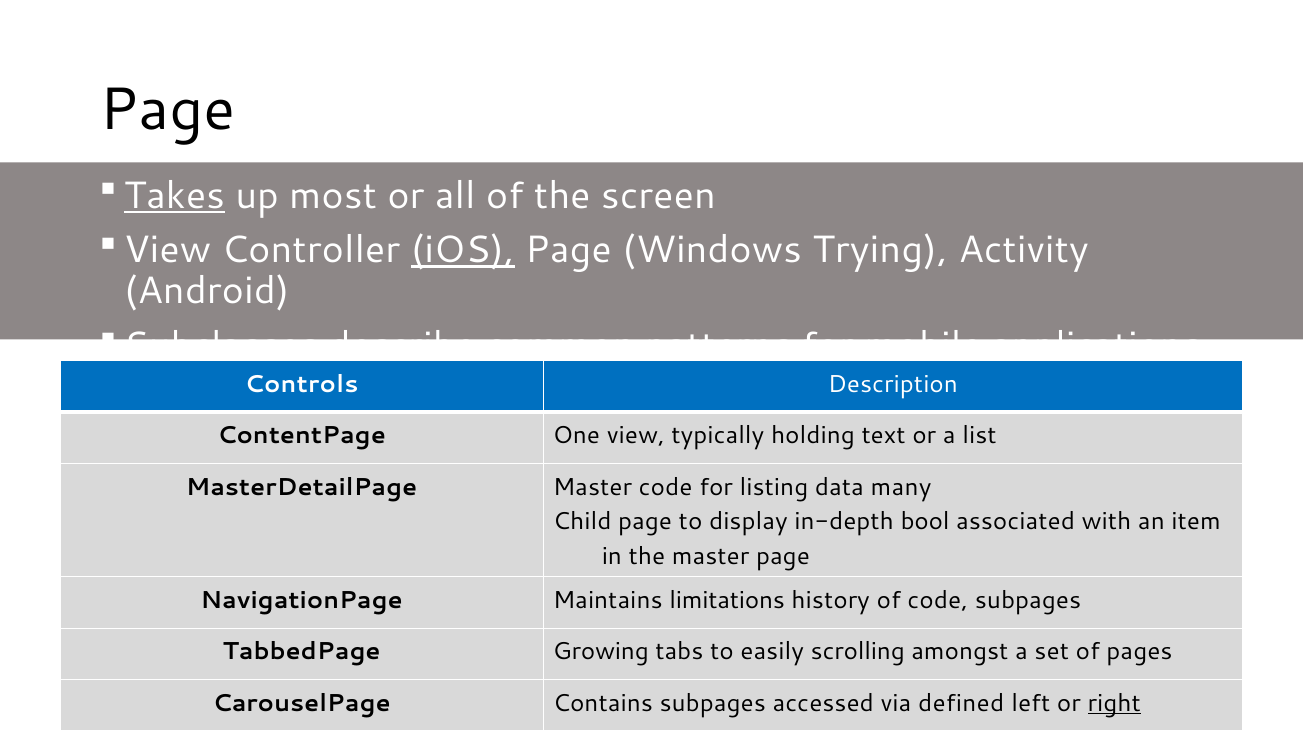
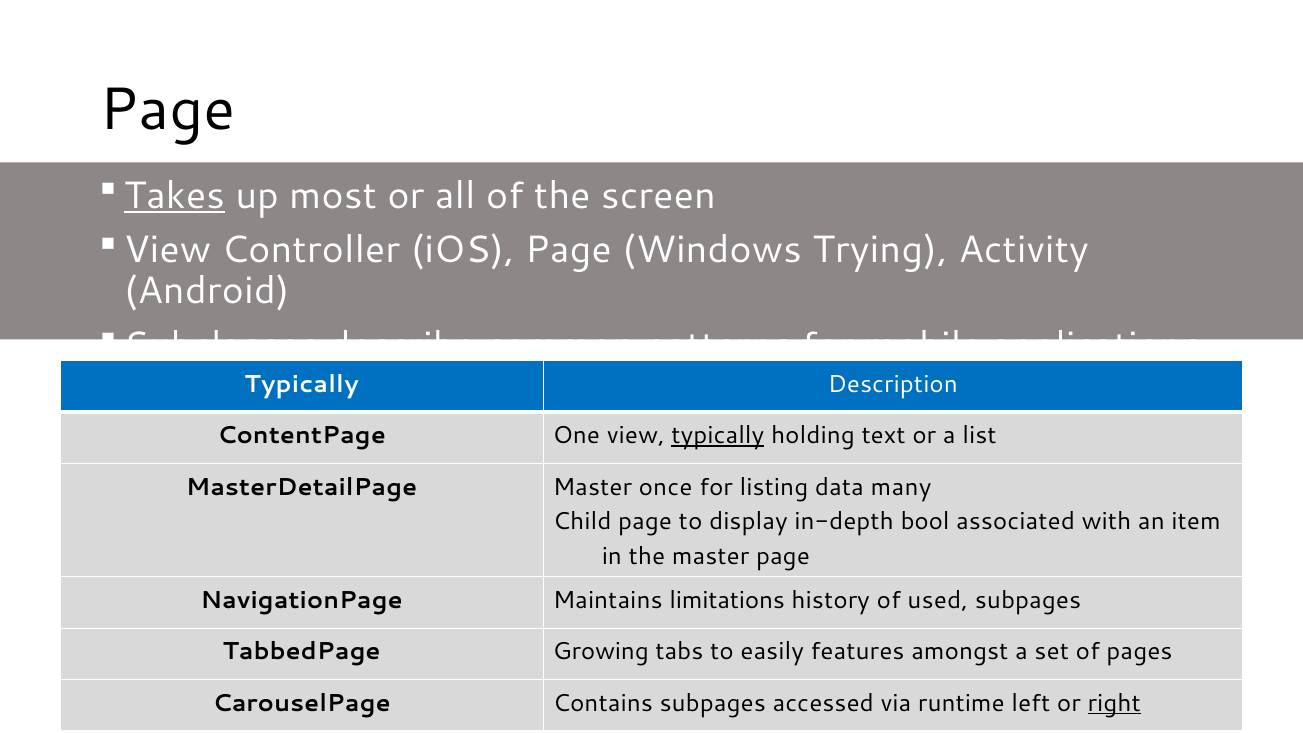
iOS underline: present -> none
Controls at (301, 384): Controls -> Typically
typically at (718, 436) underline: none -> present
Master code: code -> once
of code: code -> used
scrolling: scrolling -> features
defined: defined -> runtime
